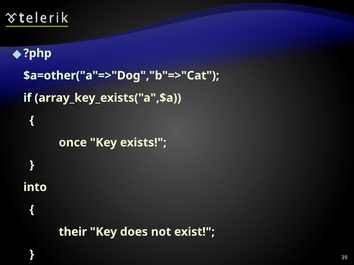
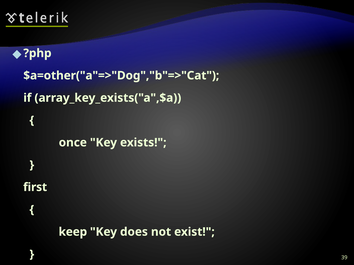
into: into -> first
their: their -> keep
